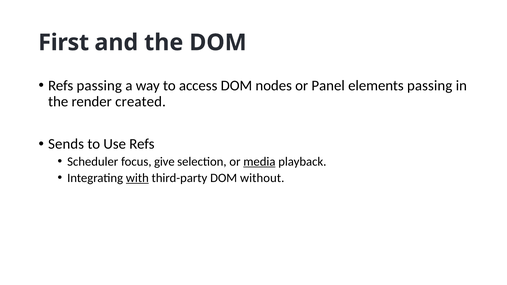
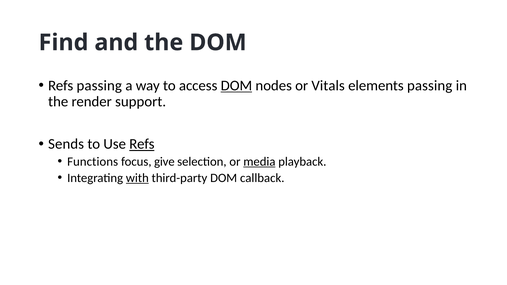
First: First -> Find
DOM at (236, 86) underline: none -> present
Panel: Panel -> Vitals
created: created -> support
Refs at (142, 144) underline: none -> present
Scheduler: Scheduler -> Functions
without: without -> callback
